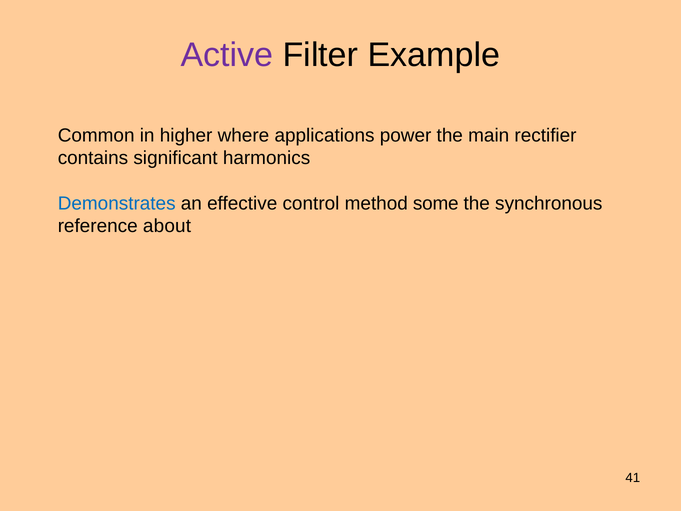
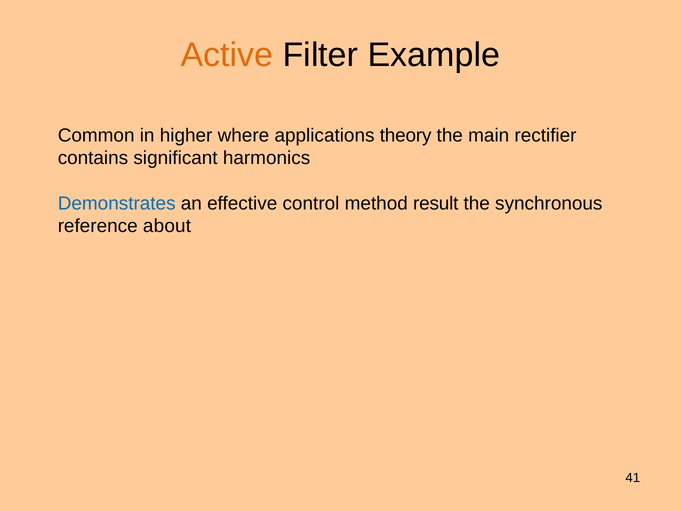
Active colour: purple -> orange
power: power -> theory
some: some -> result
